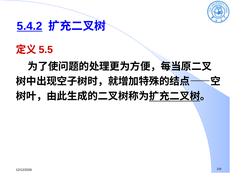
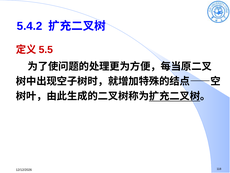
5.4.2 underline: present -> none
